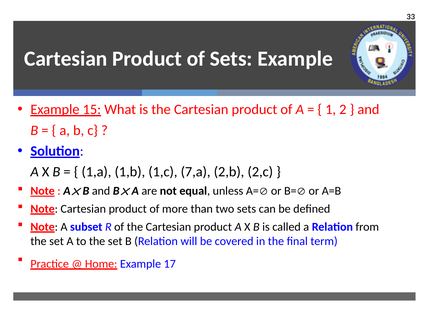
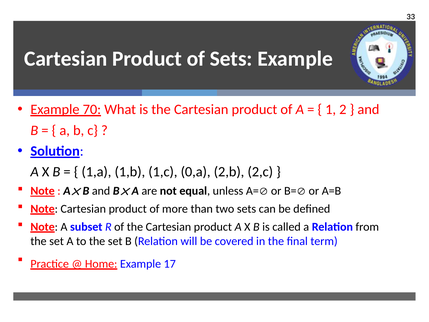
15: 15 -> 70
7,a: 7,a -> 0,a
